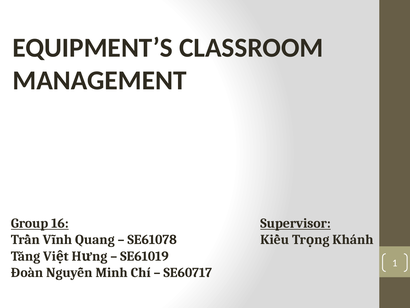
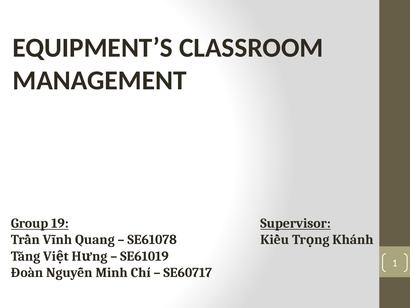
16: 16 -> 19
